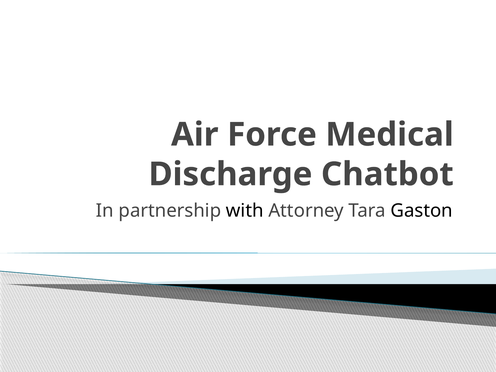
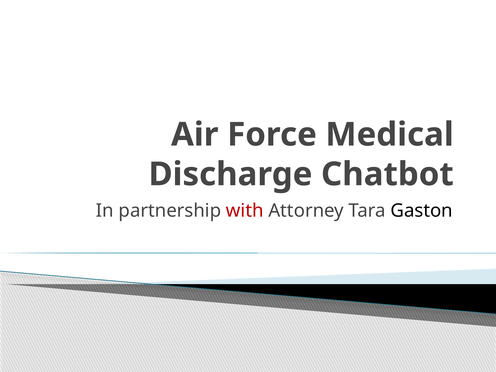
with colour: black -> red
